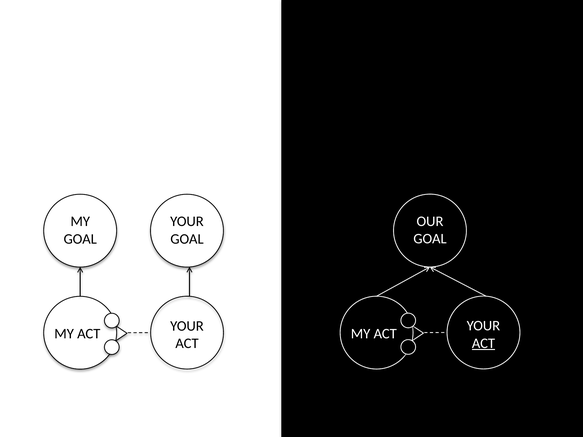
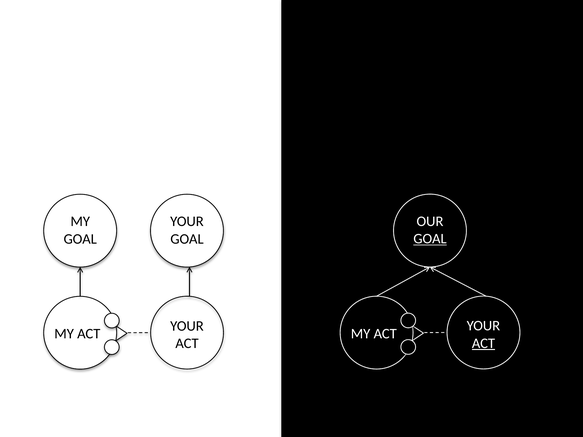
GOAL at (430, 239) underline: none -> present
